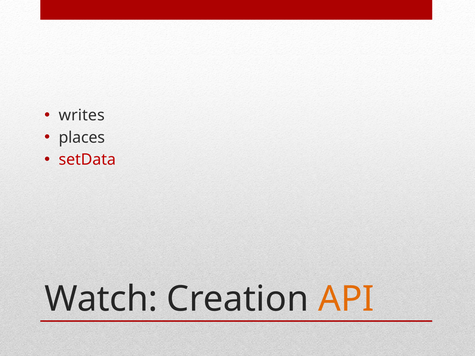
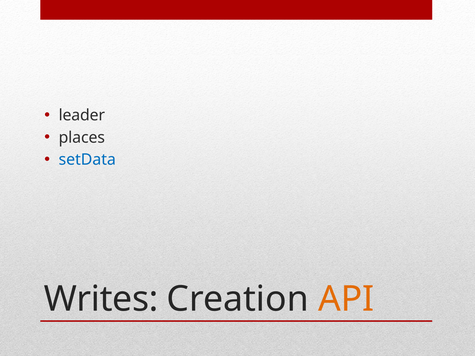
writes: writes -> leader
setData colour: red -> blue
Watch: Watch -> Writes
